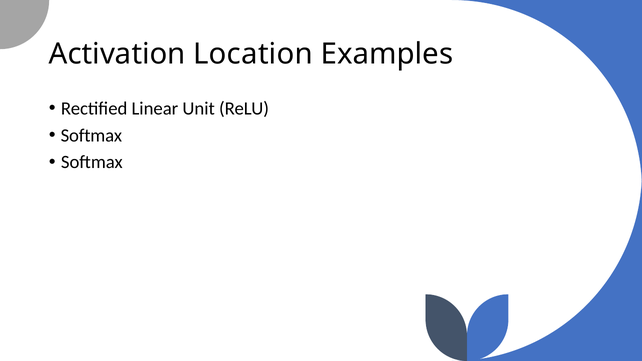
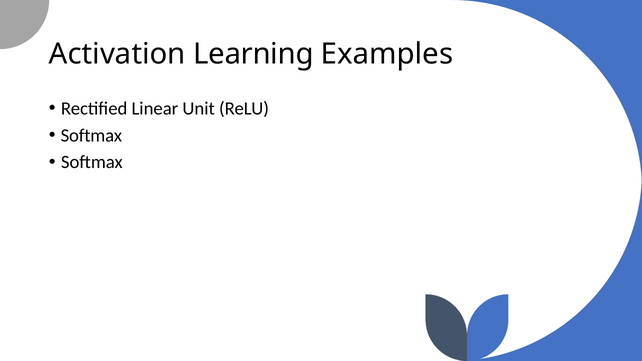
Location: Location -> Learning
